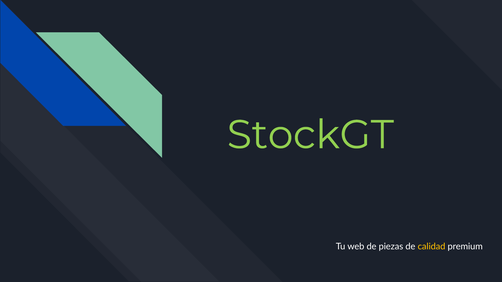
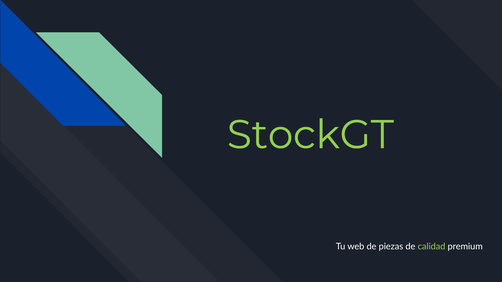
calidad colour: yellow -> light green
